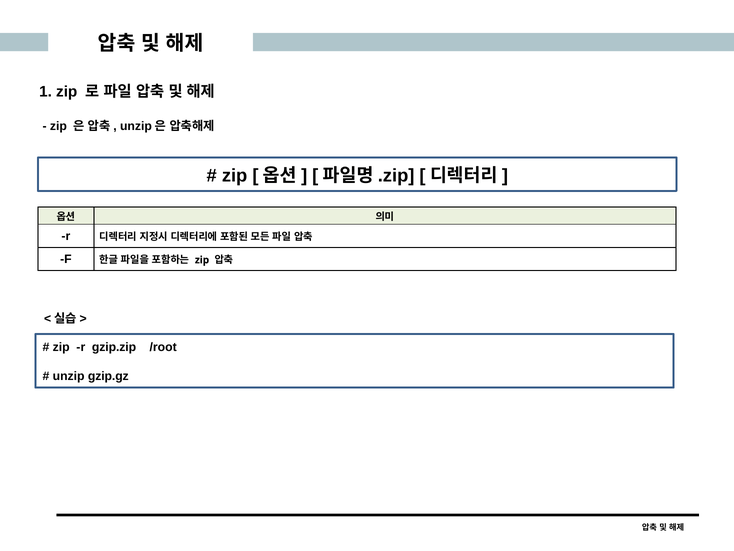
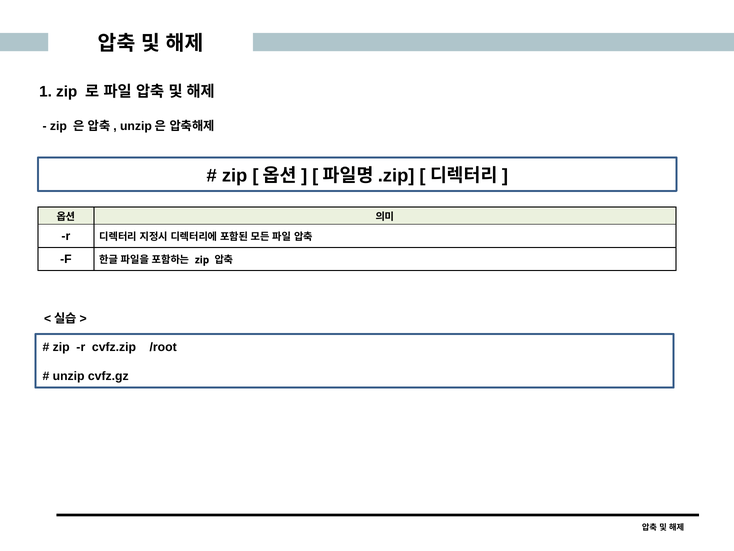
gzip.zip: gzip.zip -> cvfz.zip
gzip.gz: gzip.gz -> cvfz.gz
